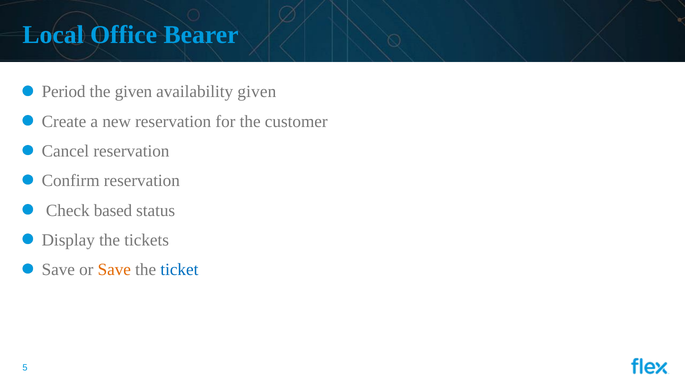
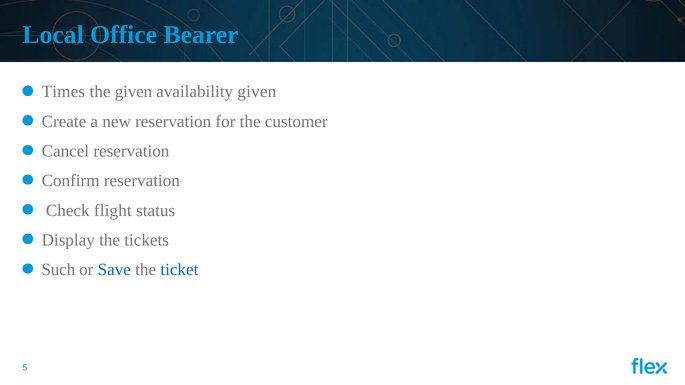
Period: Period -> Times
based: based -> flight
Save at (58, 270): Save -> Such
Save at (114, 270) colour: orange -> blue
